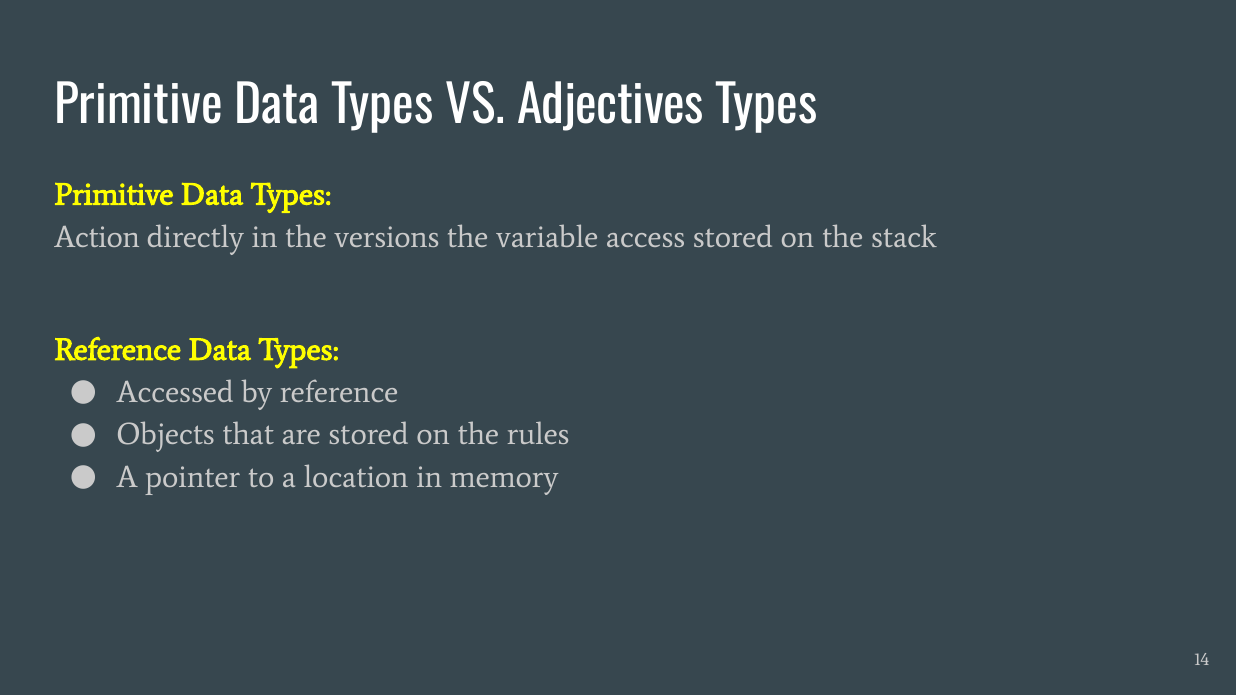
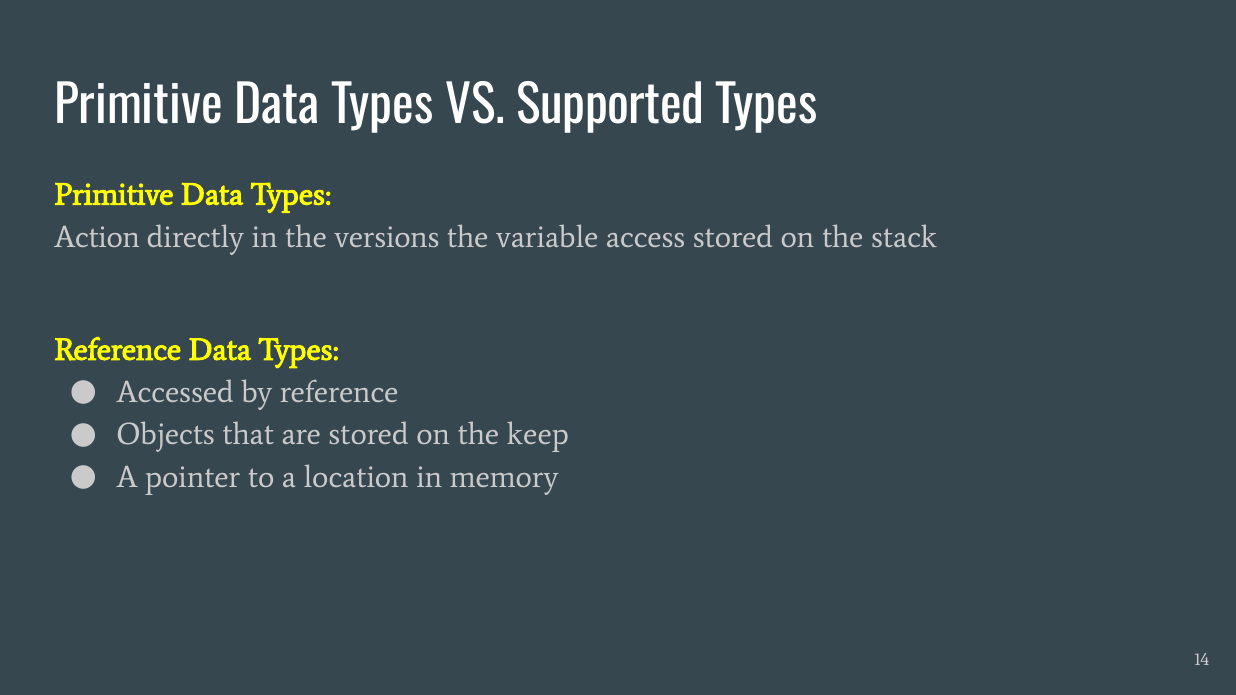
Adjectives: Adjectives -> Supported
rules: rules -> keep
